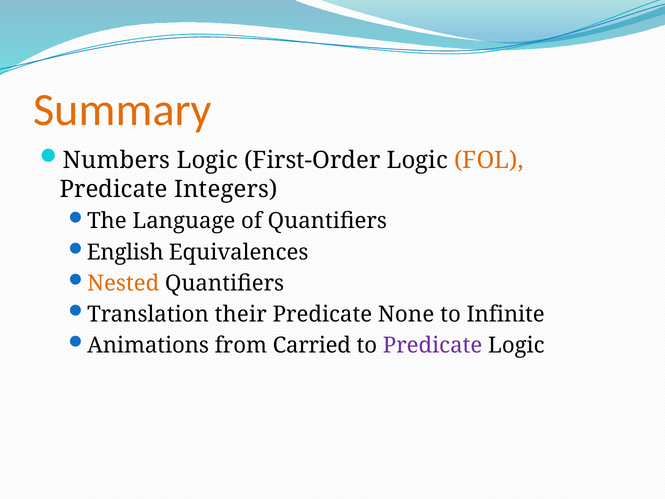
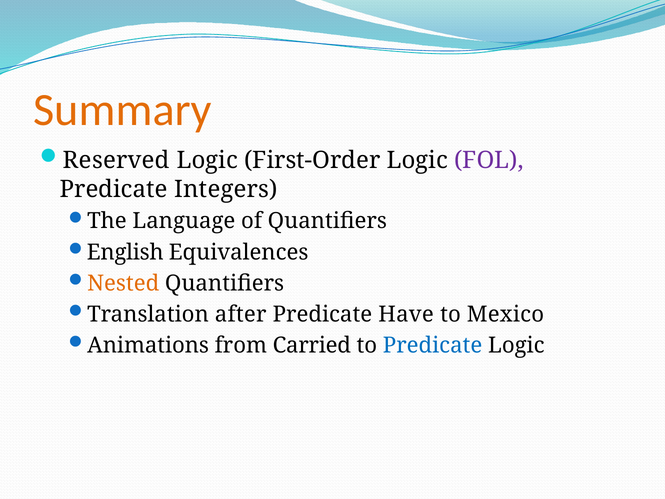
Numbers: Numbers -> Reserved
FOL colour: orange -> purple
their: their -> after
None: None -> Have
Infinite: Infinite -> Mexico
Predicate at (433, 345) colour: purple -> blue
